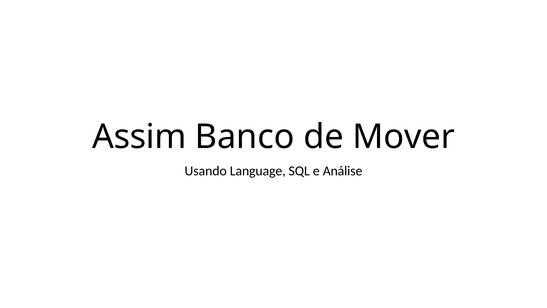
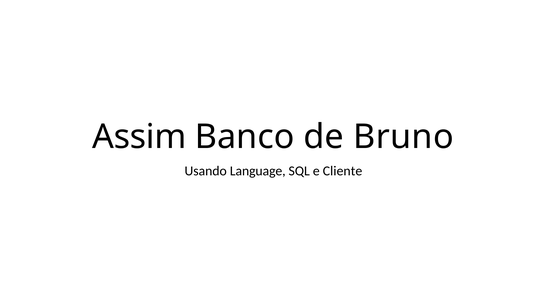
Mover: Mover -> Bruno
Análise: Análise -> Cliente
